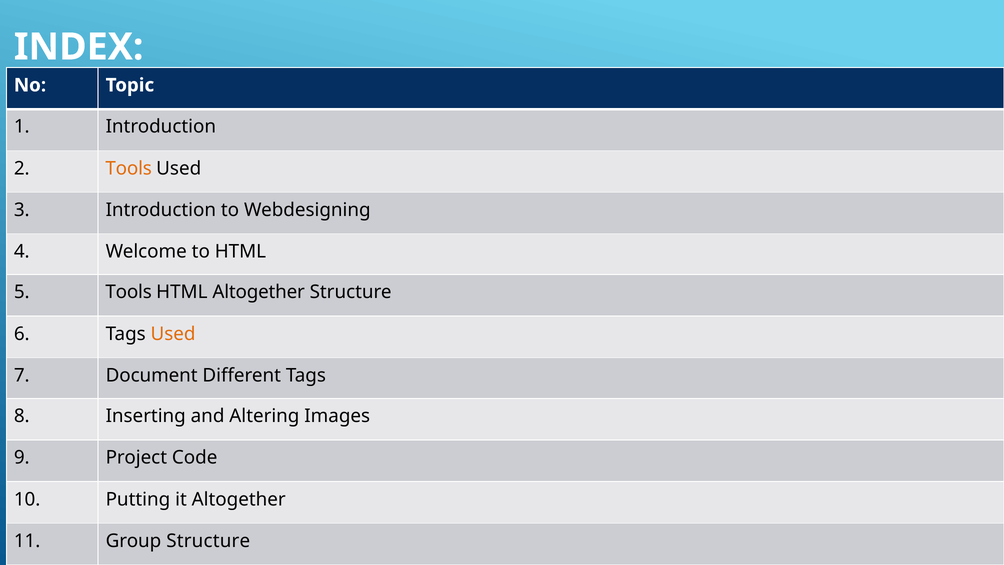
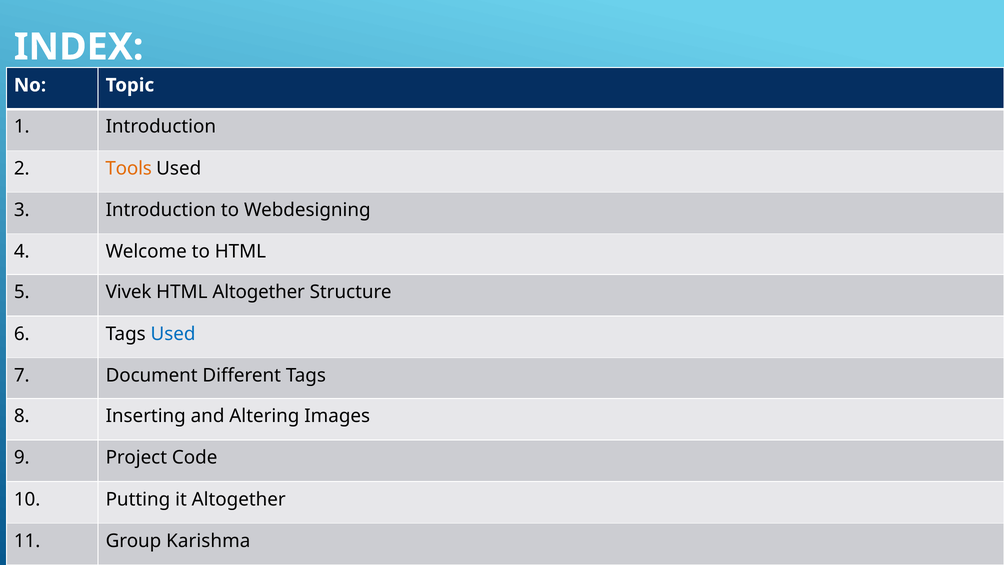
5 Tools: Tools -> Vivek
Used at (173, 334) colour: orange -> blue
Group Structure: Structure -> Karishma
